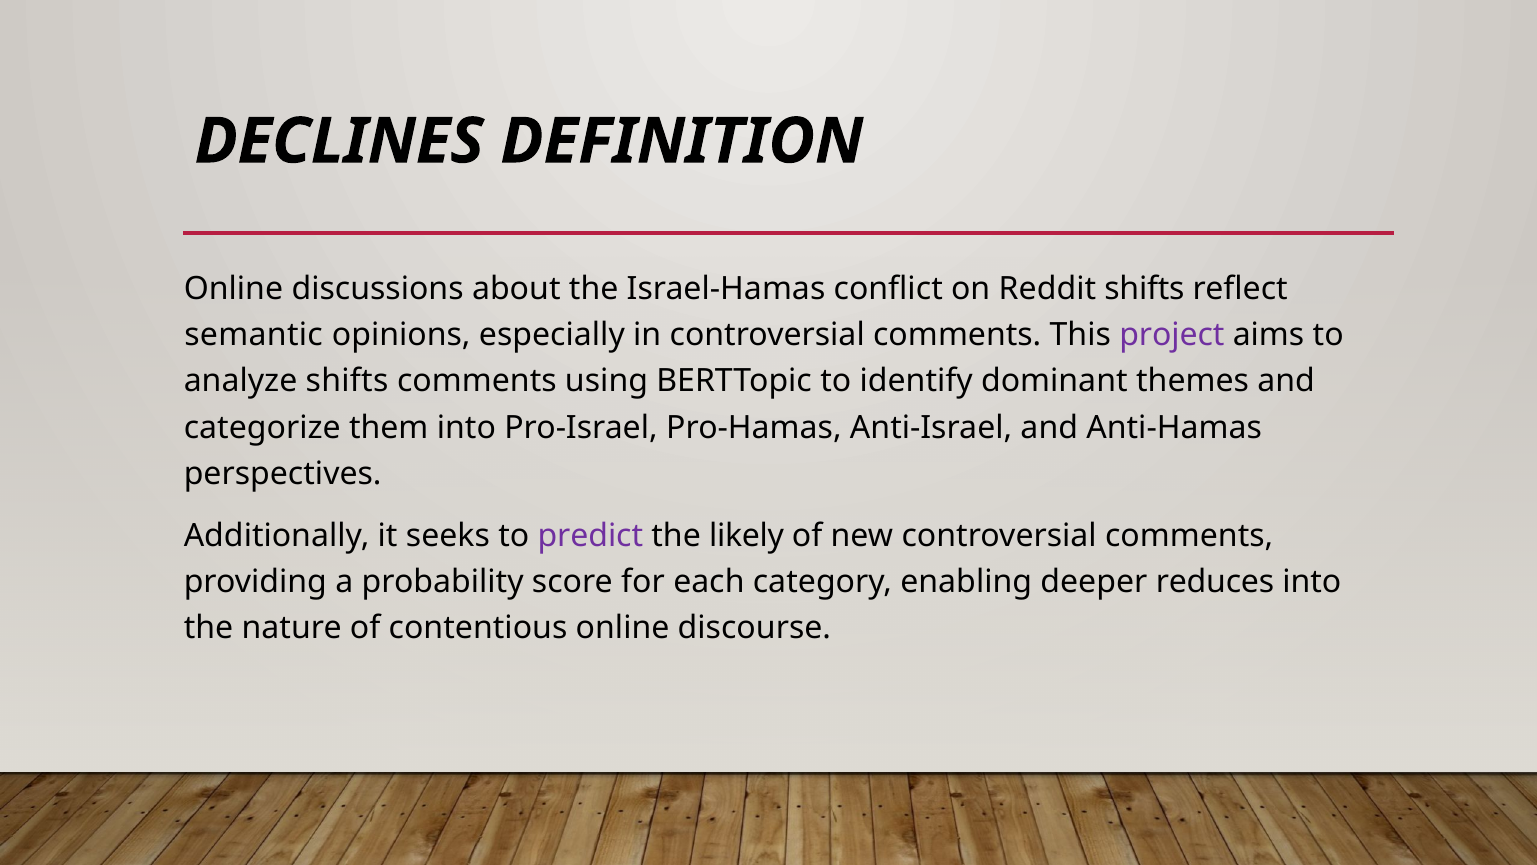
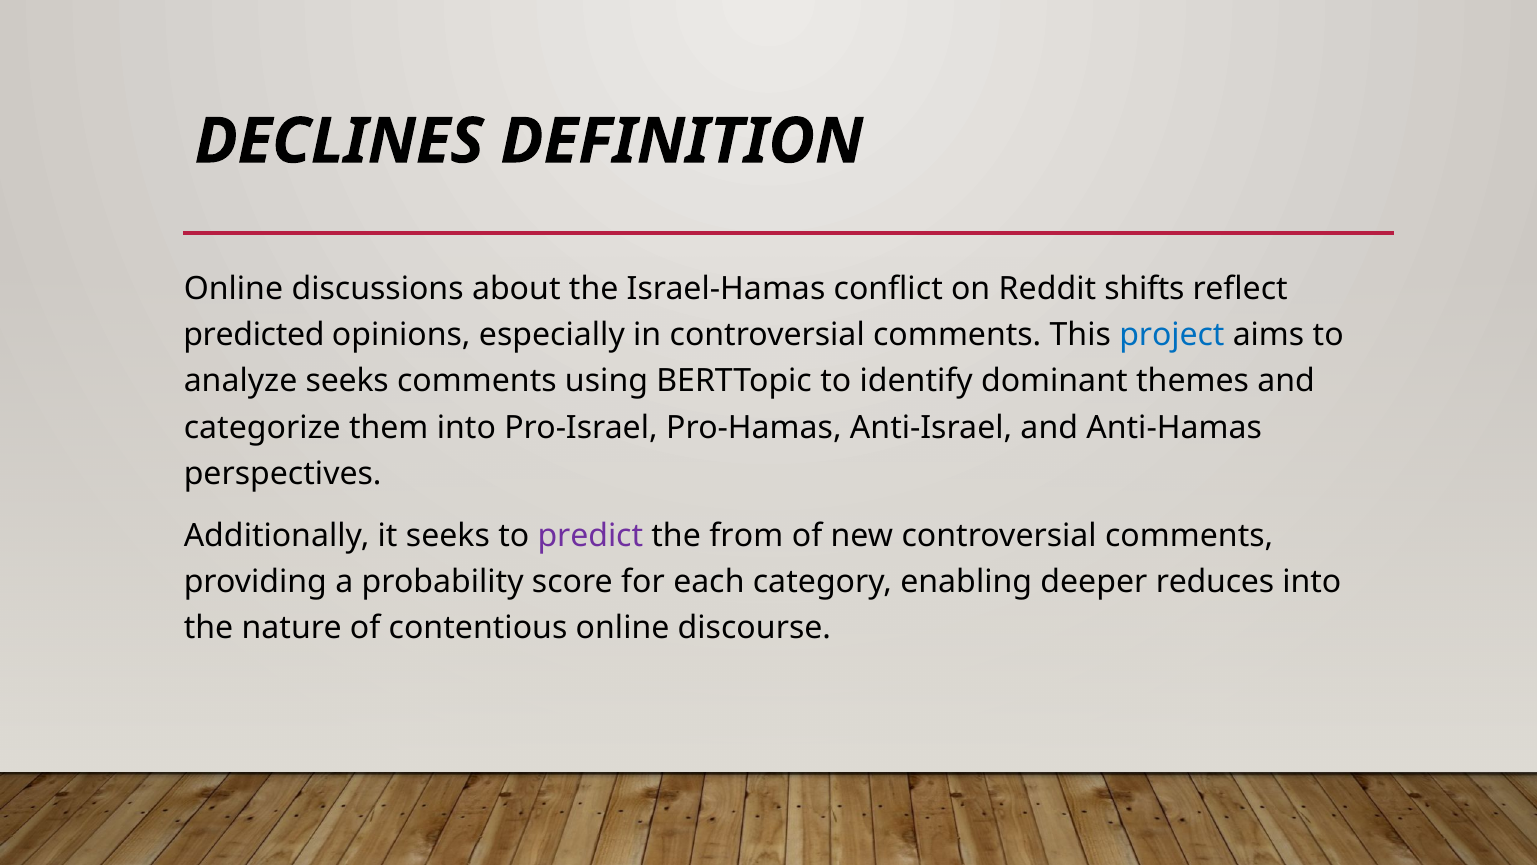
semantic: semantic -> predicted
project colour: purple -> blue
analyze shifts: shifts -> seeks
likely: likely -> from
